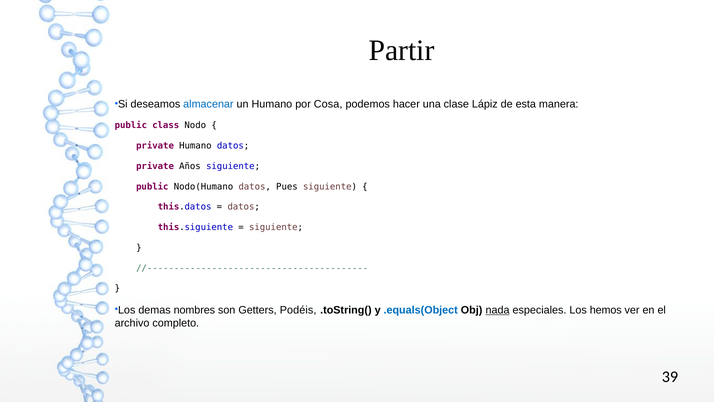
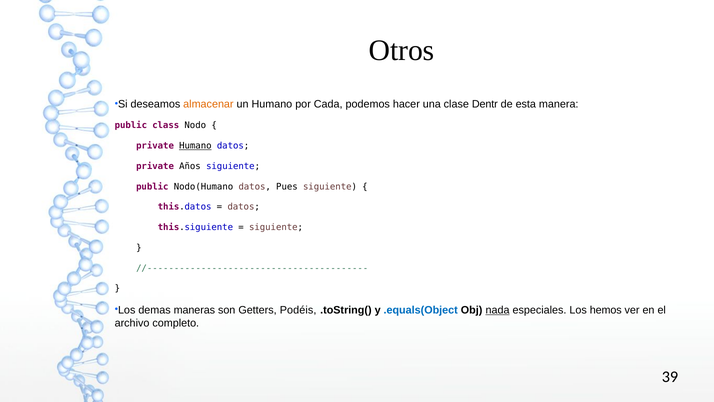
Partir: Partir -> Otros
almacenar colour: blue -> orange
Cosa: Cosa -> Cada
Lápiz: Lápiz -> Dentr
Humano at (195, 146) underline: none -> present
nombres: nombres -> maneras
